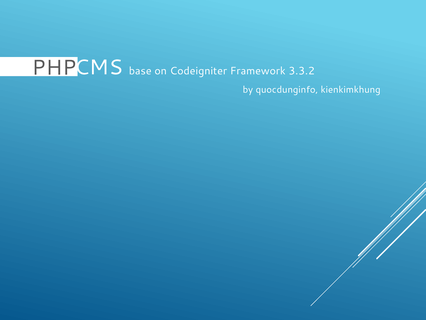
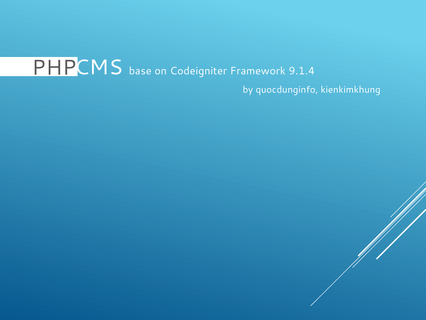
3.3.2: 3.3.2 -> 9.1.4
